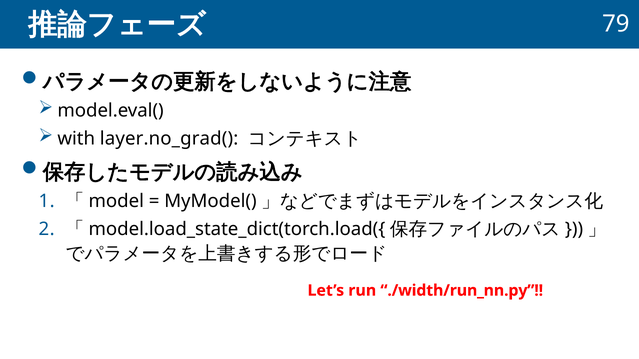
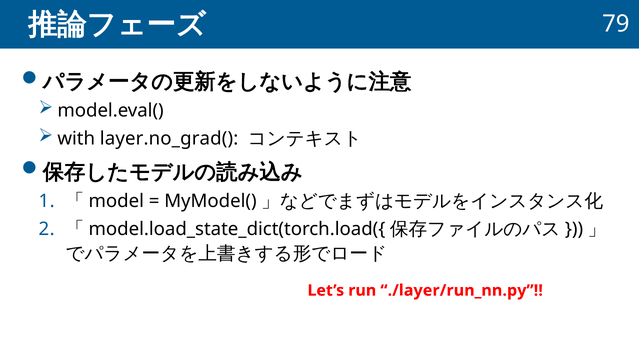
./width/run_nn.py: ./width/run_nn.py -> ./layer/run_nn.py
